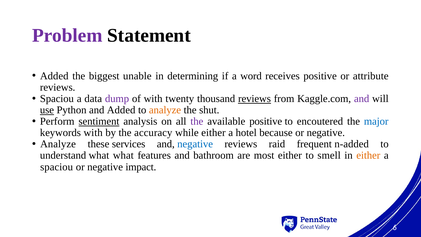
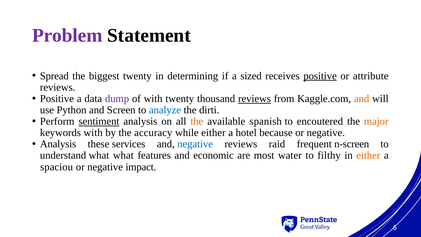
Added at (54, 76): Added -> Spread
biggest unable: unable -> twenty
word: word -> sized
positive at (320, 76) underline: none -> present
Spaciou at (57, 99): Spaciou -> Positive
and at (362, 99) colour: purple -> orange
use underline: present -> none
and Added: Added -> Screen
analyze at (165, 110) colour: orange -> blue
shut: shut -> dirti
the at (197, 121) colour: purple -> orange
available positive: positive -> spanish
major colour: blue -> orange
Analyze at (58, 144): Analyze -> Analysis
n-added: n-added -> n-screen
bathroom: bathroom -> economic
most either: either -> water
smell: smell -> filthy
